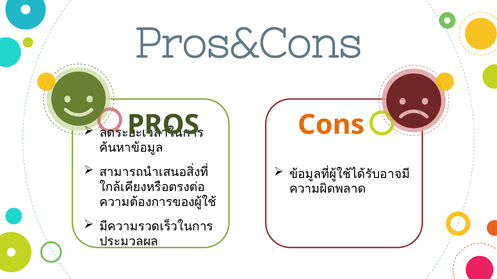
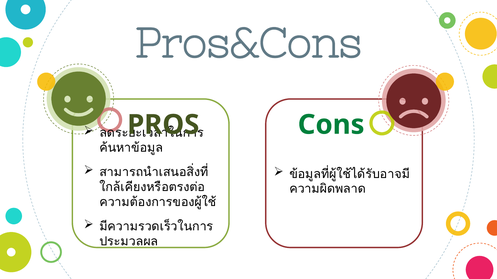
Cons colour: orange -> green
